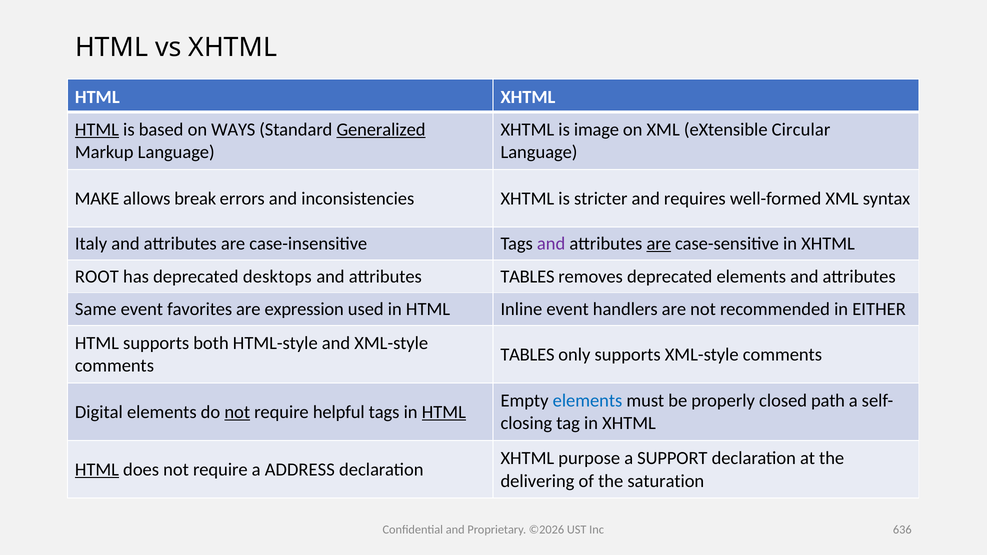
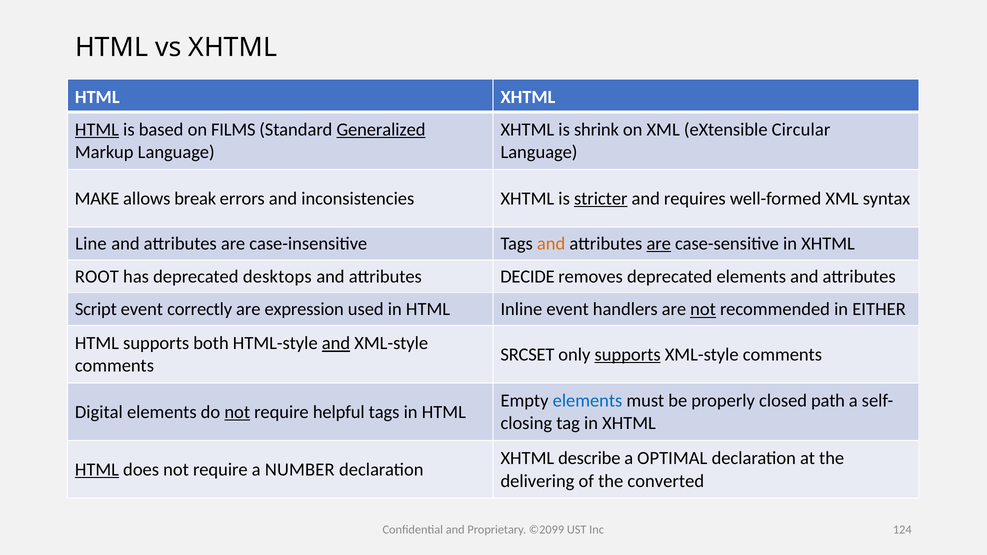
WAYS: WAYS -> FILMS
image: image -> shrink
stricter underline: none -> present
Italy: Italy -> Line
and at (551, 244) colour: purple -> orange
attributes TABLES: TABLES -> DECIDE
Same: Same -> Script
favorites: favorites -> correctly
not at (703, 309) underline: none -> present
and at (336, 343) underline: none -> present
TABLES at (527, 355): TABLES -> SRCSET
supports at (628, 355) underline: none -> present
HTML at (444, 412) underline: present -> none
purpose: purpose -> describe
SUPPORT: SUPPORT -> OPTIMAL
ADDRESS: ADDRESS -> NUMBER
saturation: saturation -> converted
©2026: ©2026 -> ©2099
636: 636 -> 124
